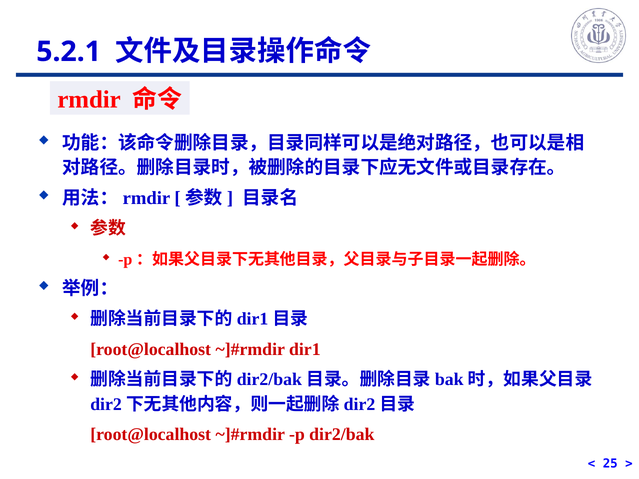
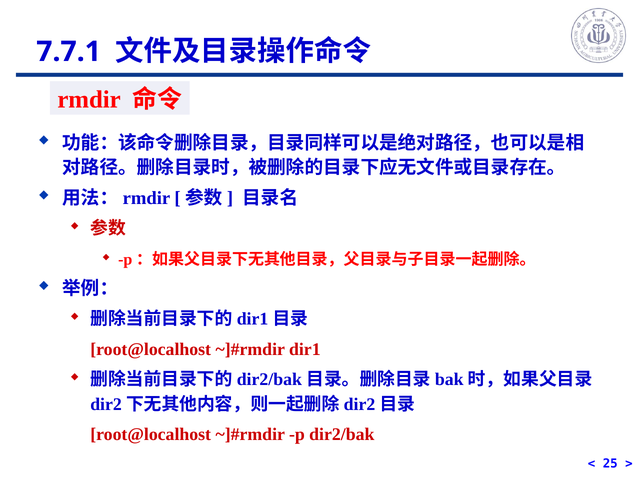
5.2.1: 5.2.1 -> 7.7.1
